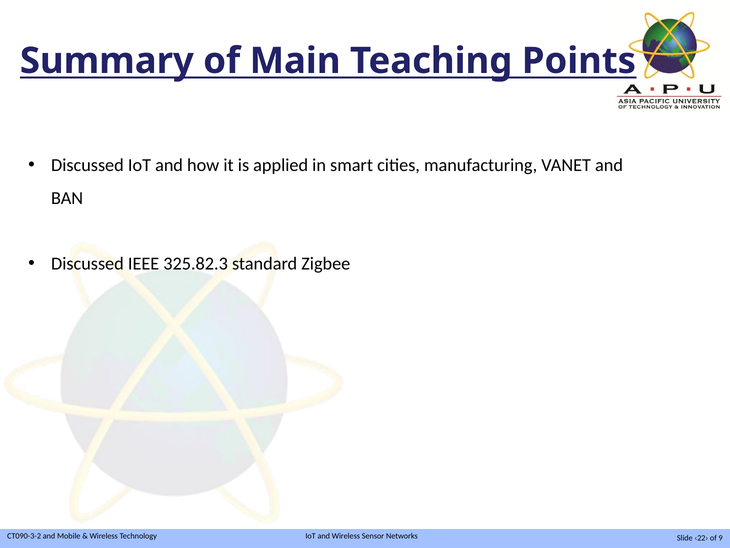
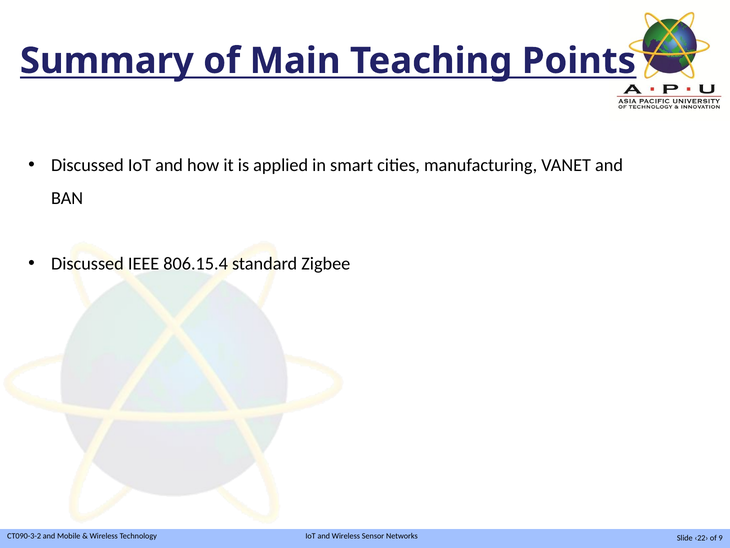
325.82.3: 325.82.3 -> 806.15.4
